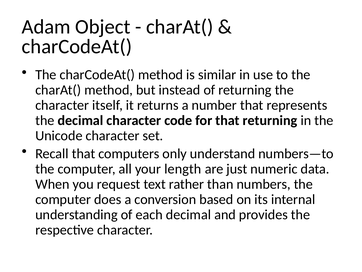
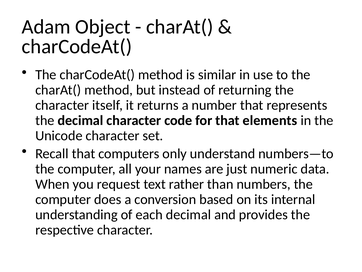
that returning: returning -> elements
length: length -> names
